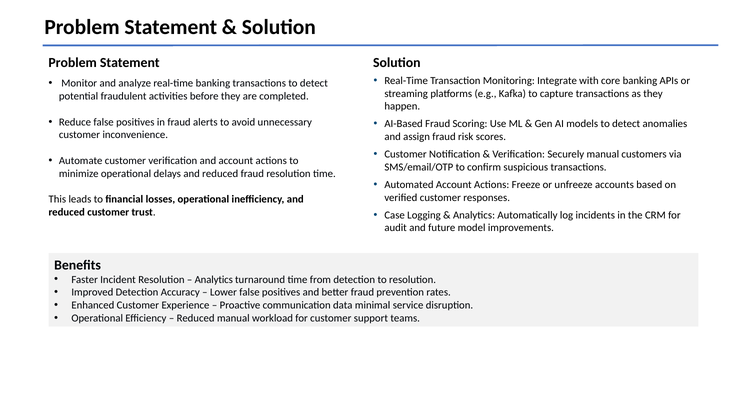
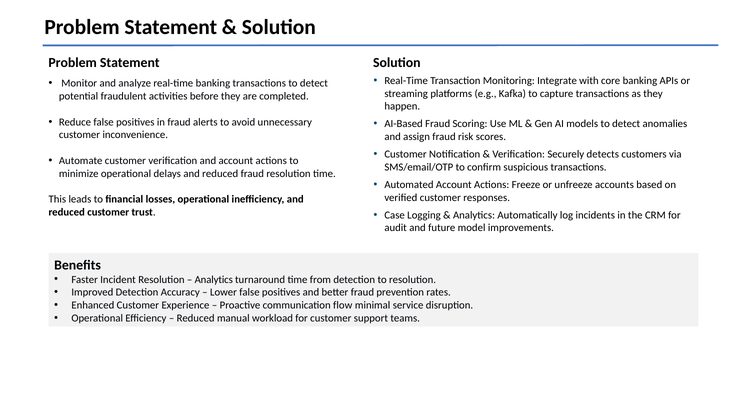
Securely manual: manual -> detects
data: data -> flow
